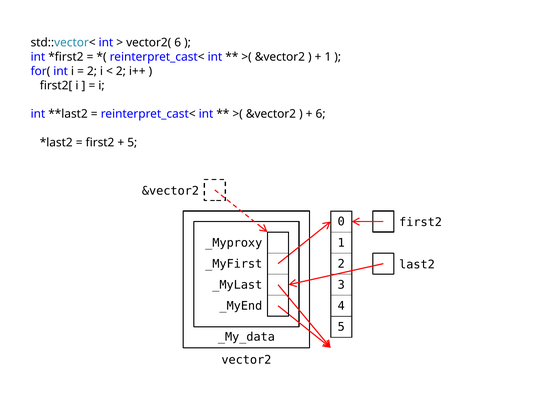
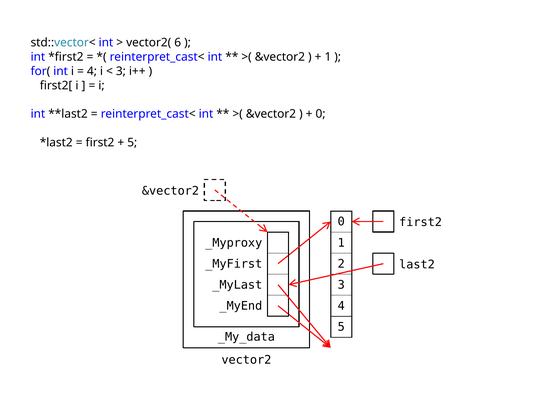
2 at (92, 71): 2 -> 4
2 at (121, 71): 2 -> 3
6 at (321, 114): 6 -> 0
